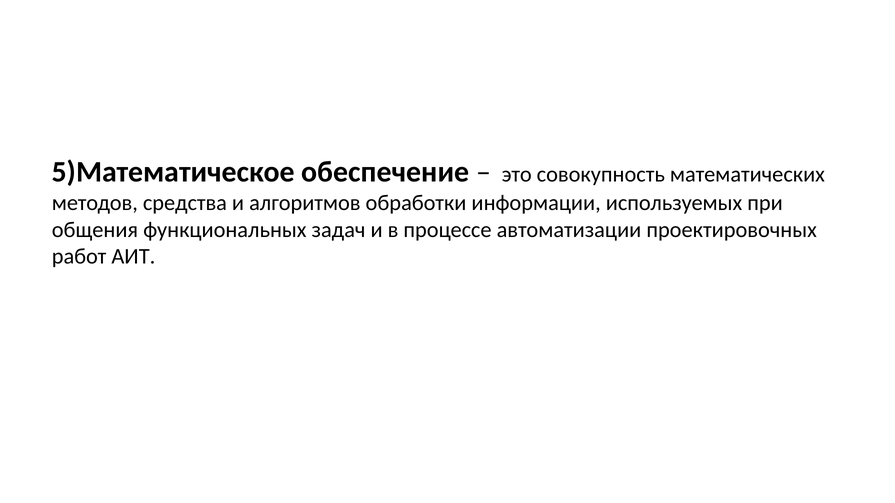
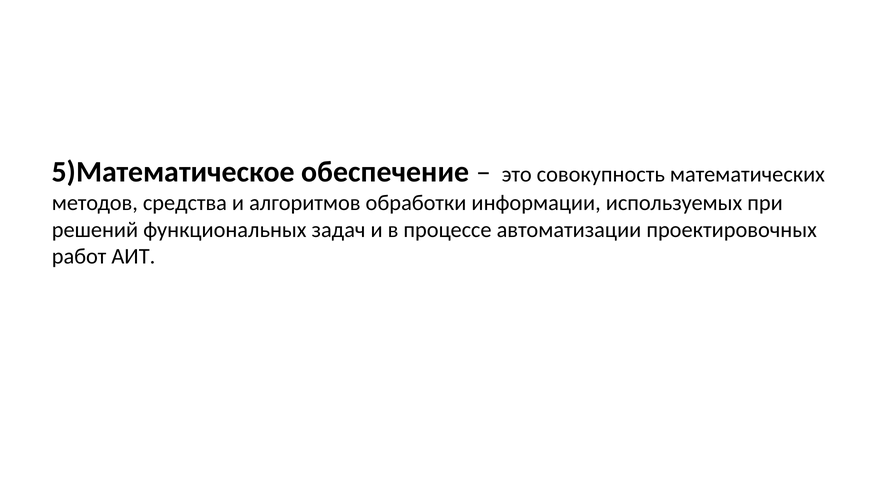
общения: общения -> решений
